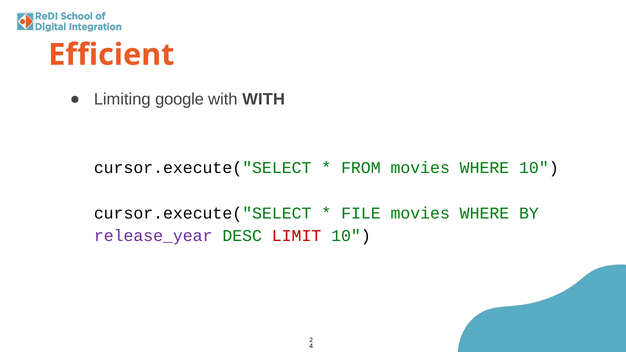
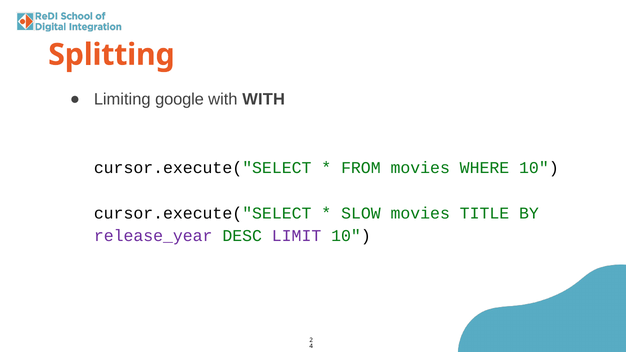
Efficient: Efficient -> Splitting
FILE: FILE -> SLOW
WHERE at (485, 213): WHERE -> TITLE
LIMIT colour: red -> purple
